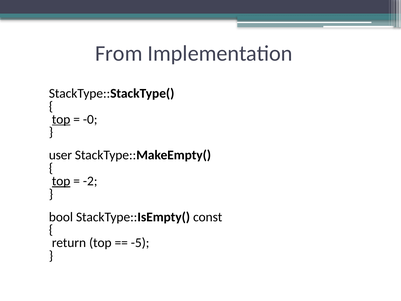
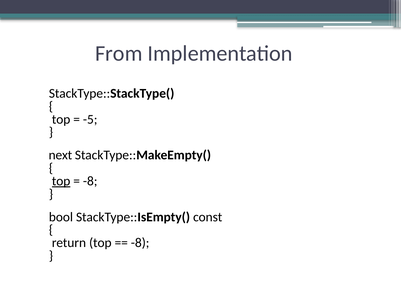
top at (61, 119) underline: present -> none
-0: -0 -> -5
user: user -> next
-2 at (90, 181): -2 -> -8
-5 at (140, 243): -5 -> -8
